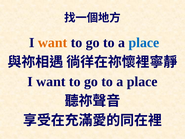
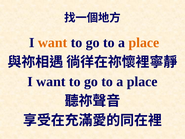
place at (144, 43) colour: blue -> orange
